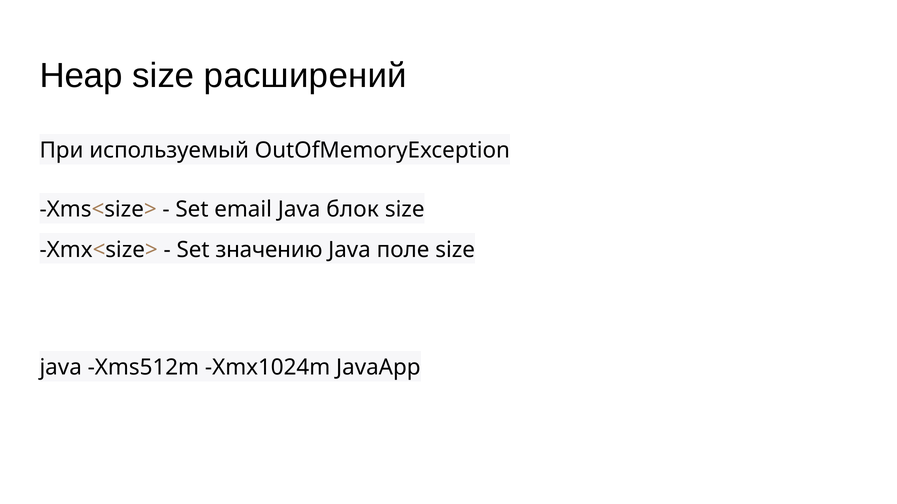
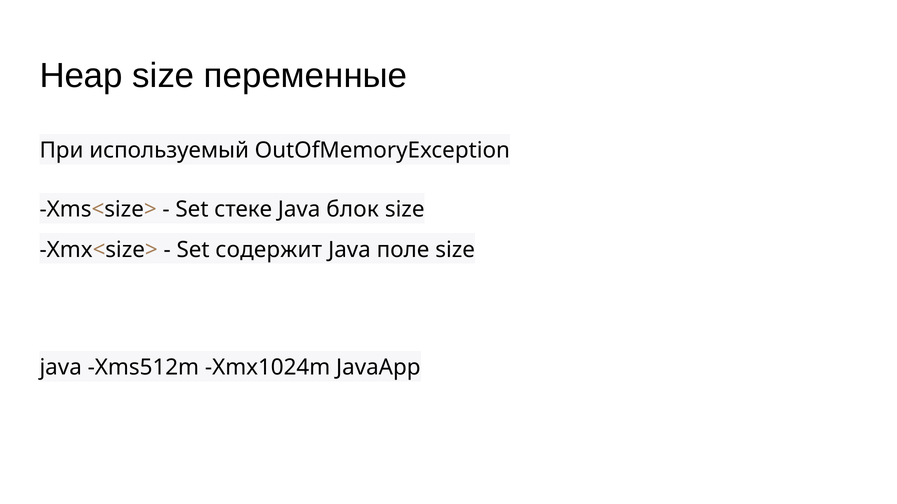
расширений: расширений -> переменные
email: email -> стеке
значению: значению -> содержит
